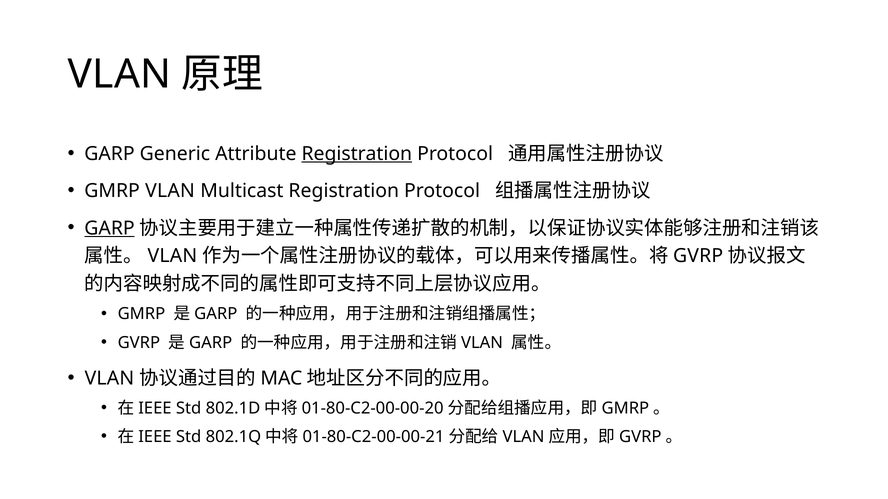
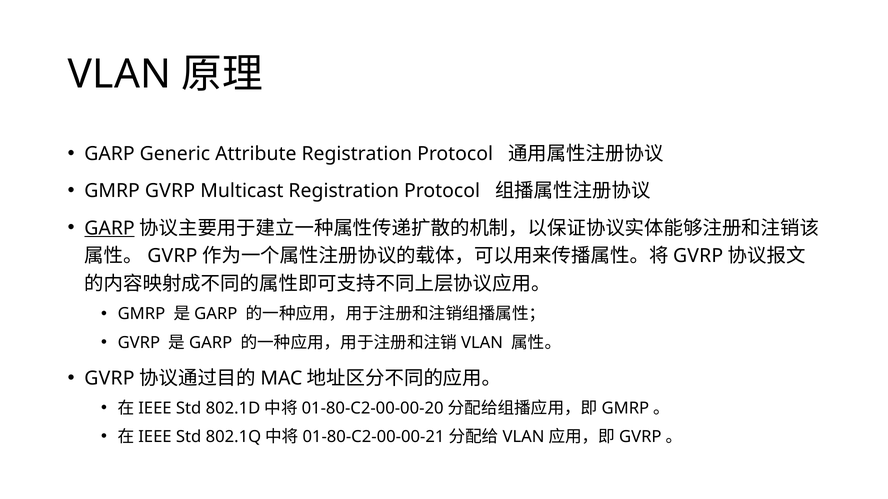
Registration at (357, 154) underline: present -> none
GMRP VLAN: VLAN -> GVRP
VLAN at (172, 256): VLAN -> GVRP
VLAN at (109, 379): VLAN -> GVRP
